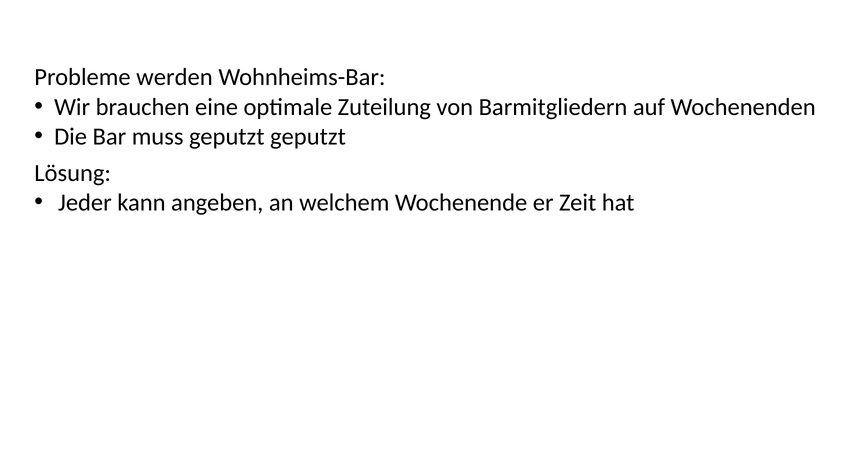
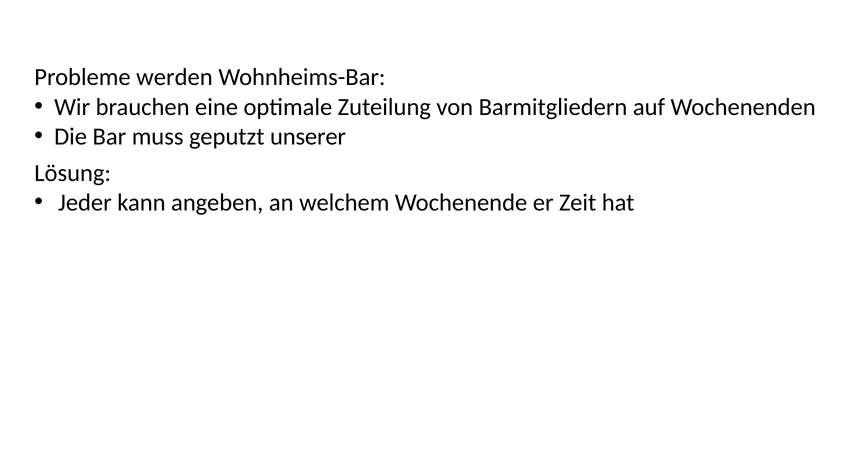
geputzt geputzt: geputzt -> unserer
